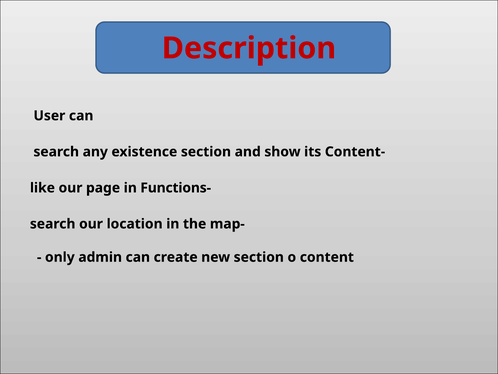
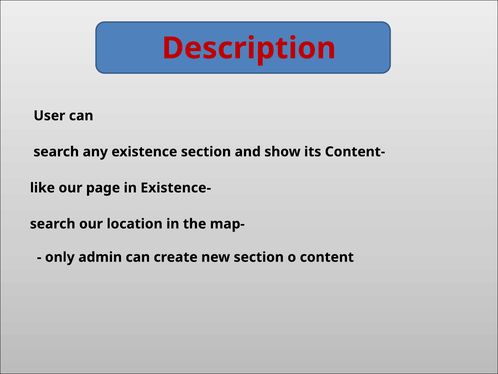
in Functions: Functions -> Existence
